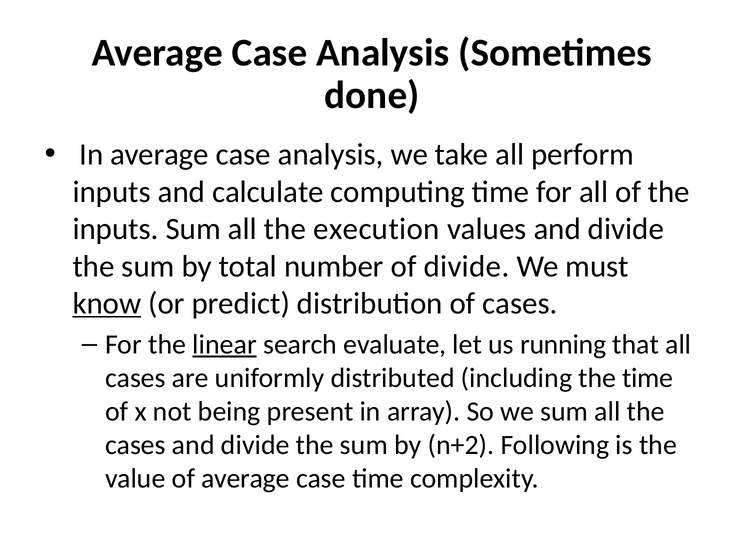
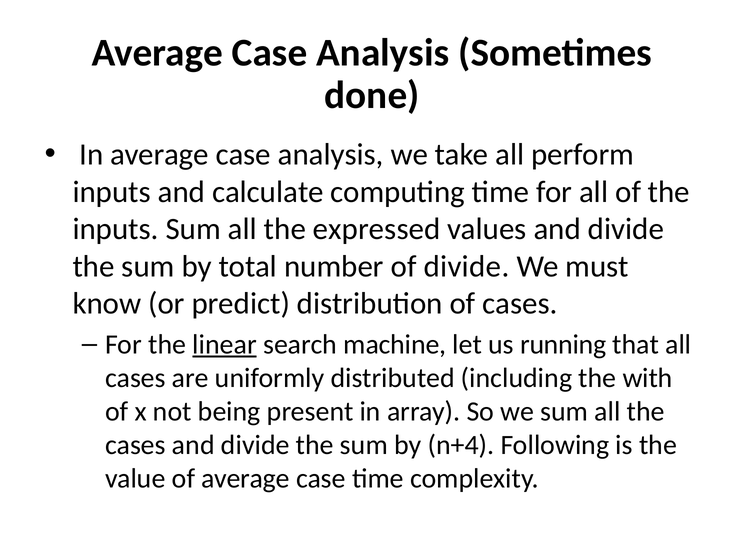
execution: execution -> expressed
know underline: present -> none
evaluate: evaluate -> machine
the time: time -> with
n+2: n+2 -> n+4
